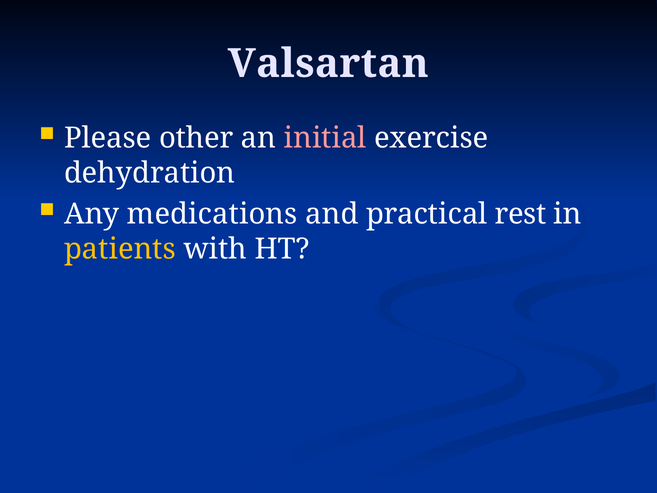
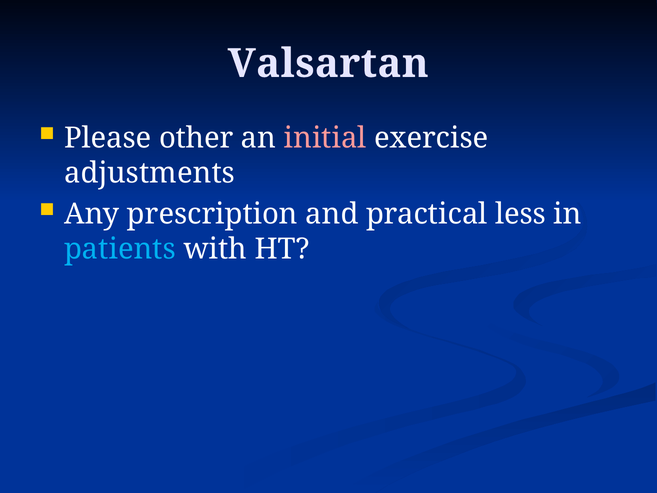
dehydration: dehydration -> adjustments
medications: medications -> prescription
rest: rest -> less
patients colour: yellow -> light blue
